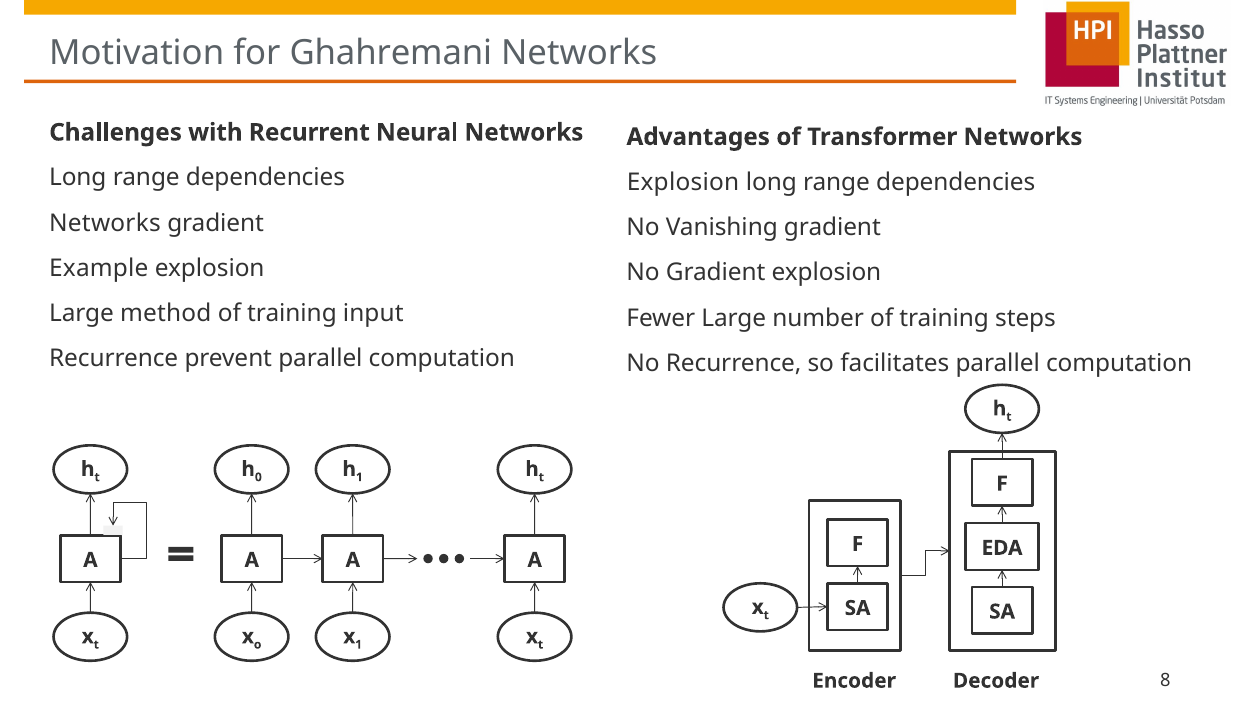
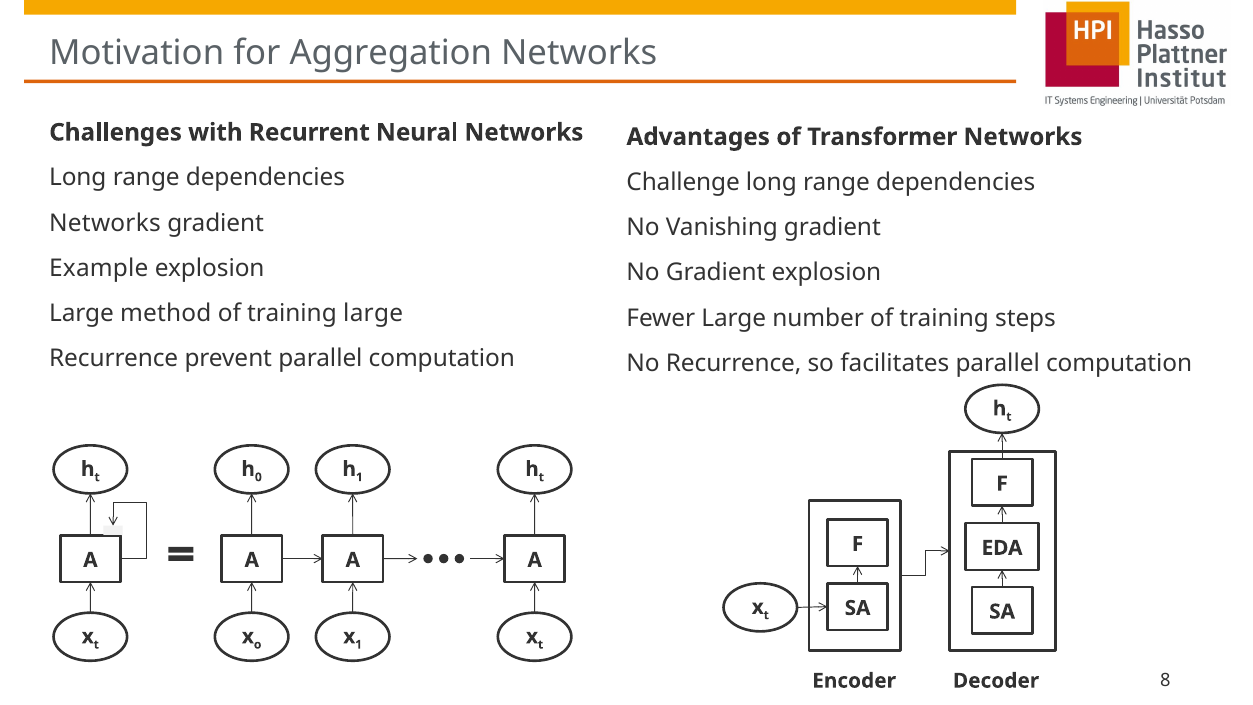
Ghahremani: Ghahremani -> Aggregation
Explosion at (683, 182): Explosion -> Challenge
training input: input -> large
